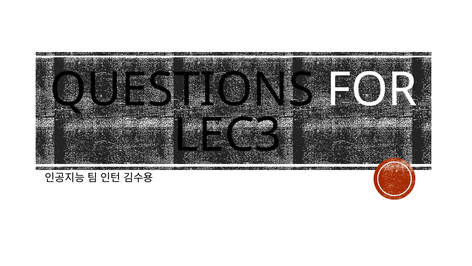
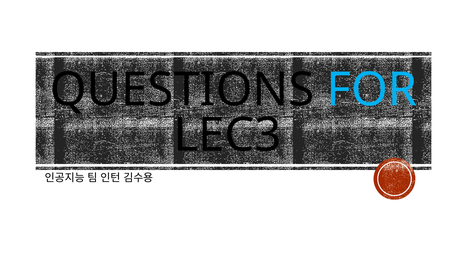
FOR colour: white -> light blue
